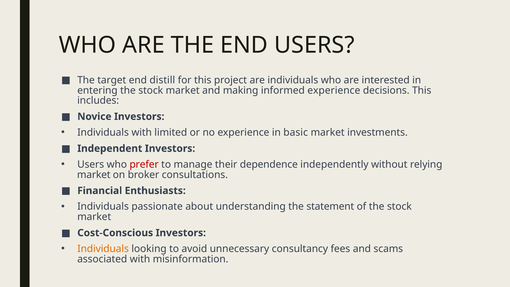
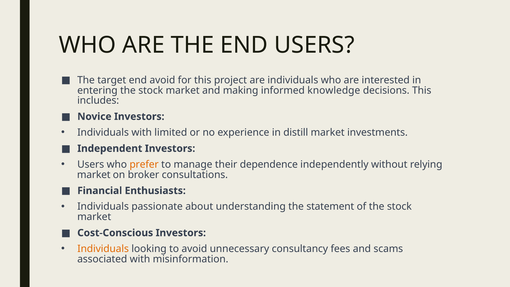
end distill: distill -> avoid
informed experience: experience -> knowledge
basic: basic -> distill
prefer colour: red -> orange
